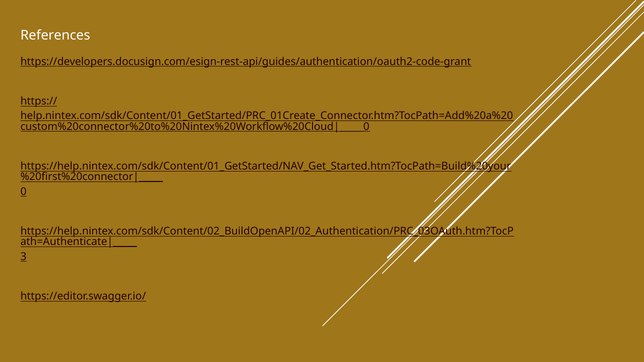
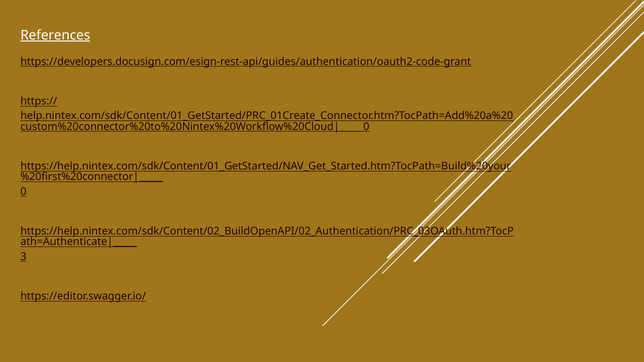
References underline: none -> present
